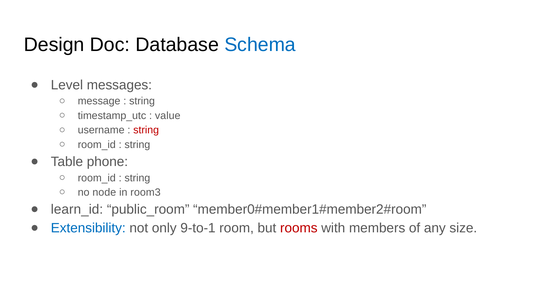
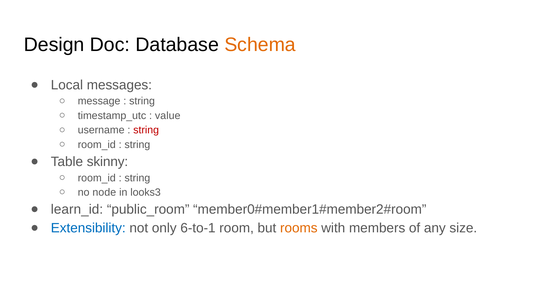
Schema colour: blue -> orange
Level: Level -> Local
phone: phone -> skinny
room3: room3 -> looks3
9-to-1: 9-to-1 -> 6-to-1
rooms colour: red -> orange
